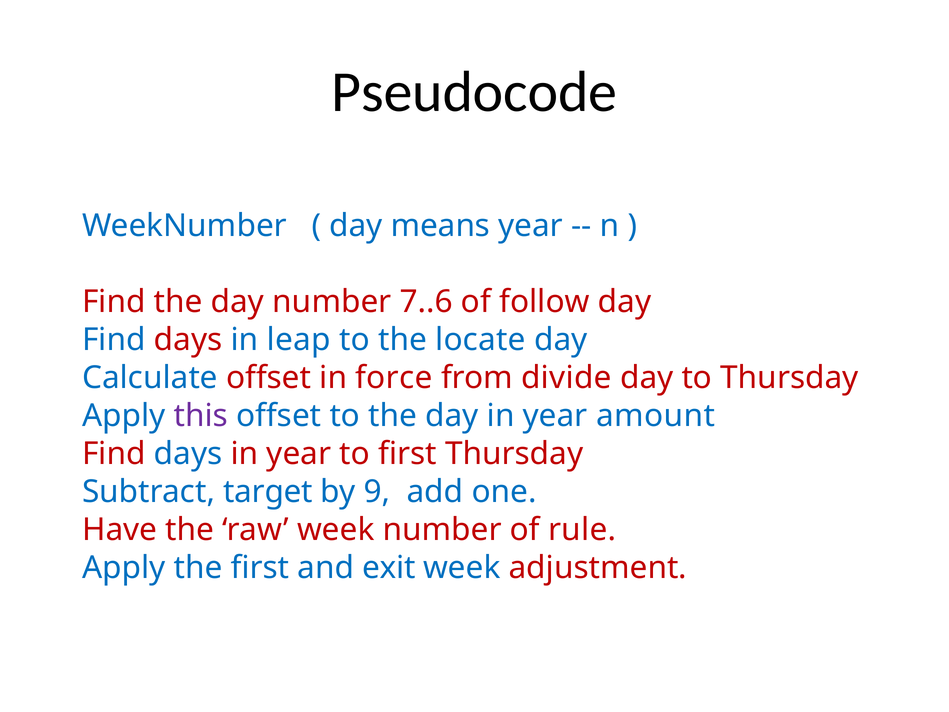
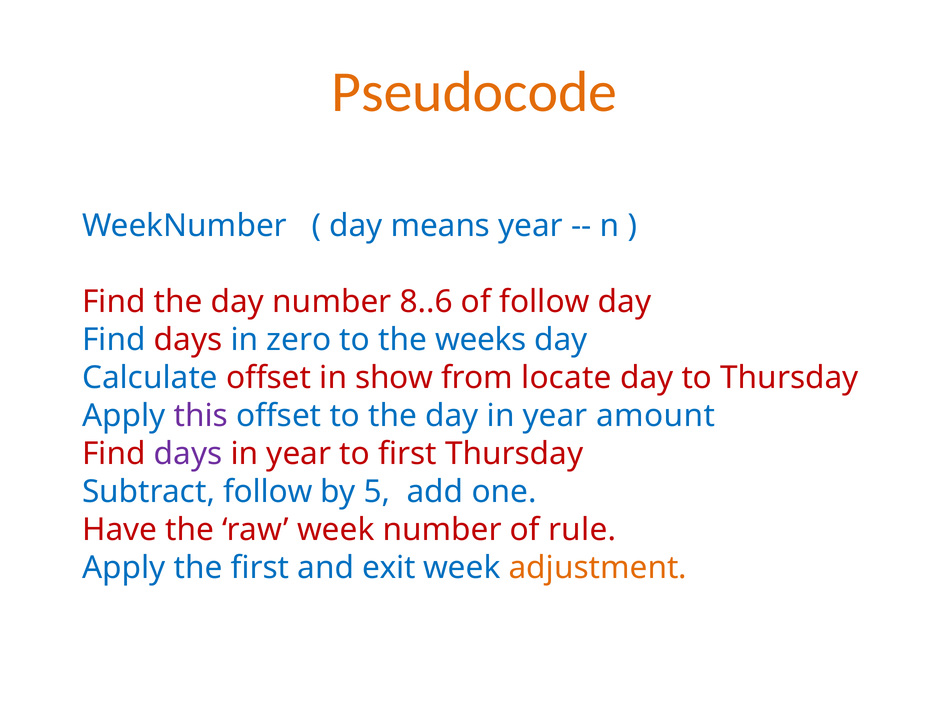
Pseudocode colour: black -> orange
7..6: 7..6 -> 8..6
leap: leap -> zero
locate: locate -> weeks
force: force -> show
divide: divide -> locate
days at (188, 453) colour: blue -> purple
Subtract target: target -> follow
9: 9 -> 5
adjustment colour: red -> orange
